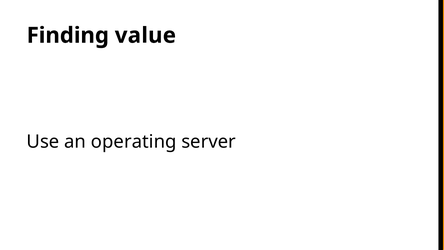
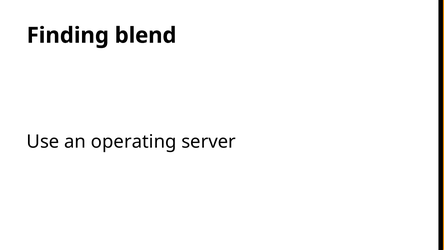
value: value -> blend
